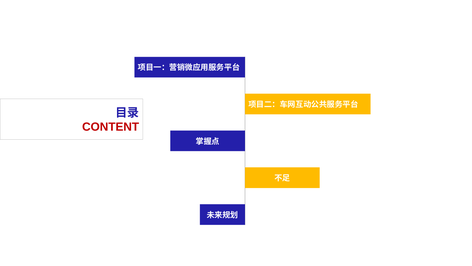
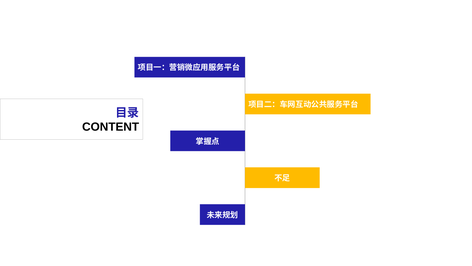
CONTENT colour: red -> black
